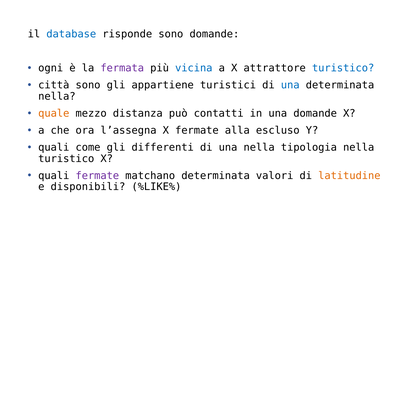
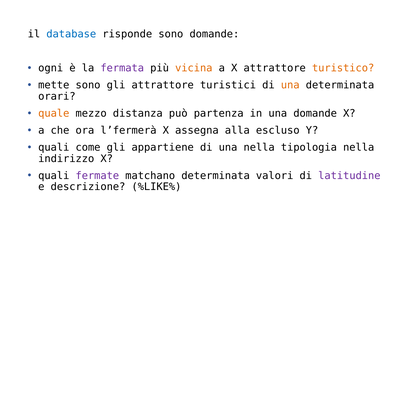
vicina colour: blue -> orange
turistico at (343, 68) colour: blue -> orange
città: città -> mette
gli appartiene: appartiene -> attrattore
una at (290, 85) colour: blue -> orange
nella at (57, 96): nella -> orari
contatti: contatti -> partenza
l’assegna: l’assegna -> l’fermerà
X fermate: fermate -> assegna
differenti: differenti -> appartiene
turistico at (66, 158): turistico -> indirizzo
latitudine colour: orange -> purple
disponibili: disponibili -> descrizione
